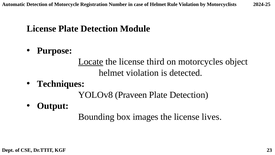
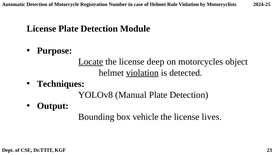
third: third -> deep
violation at (142, 73) underline: none -> present
Praveen: Praveen -> Manual
images: images -> vehicle
